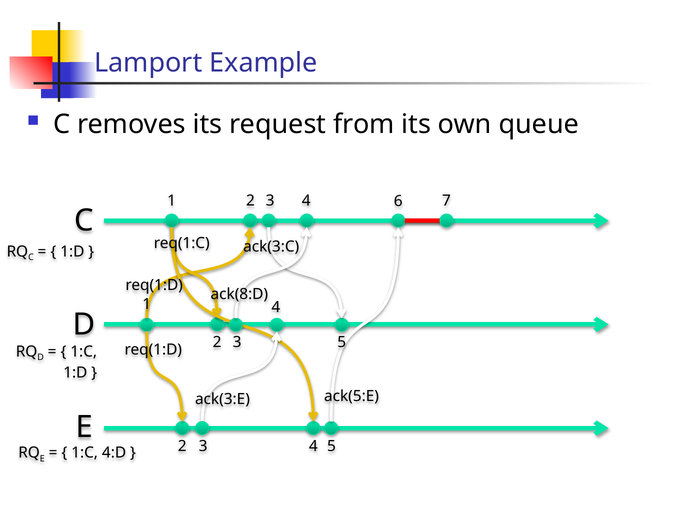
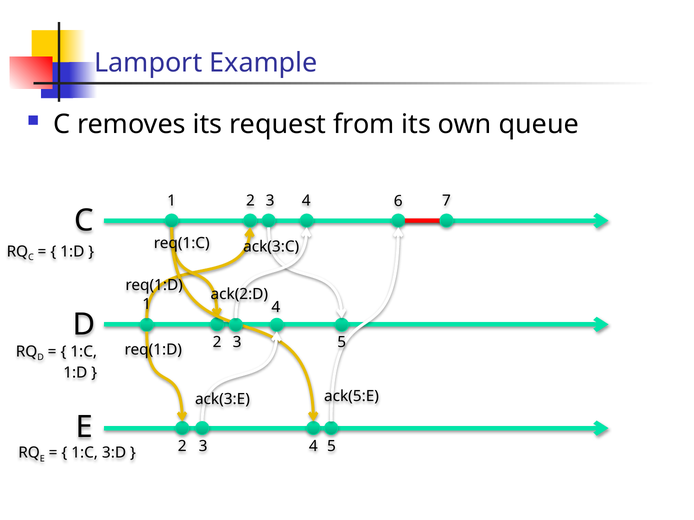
ack(8:D: ack(8:D -> ack(2:D
4:D: 4:D -> 3:D
